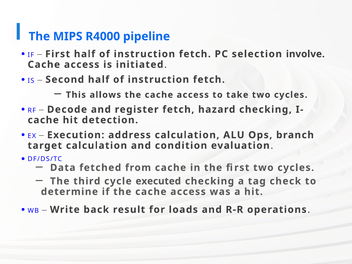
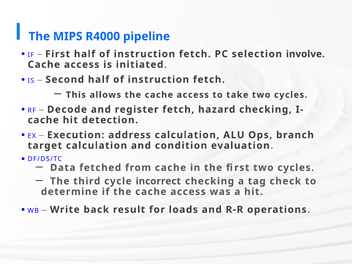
executed: executed -> incorrect
